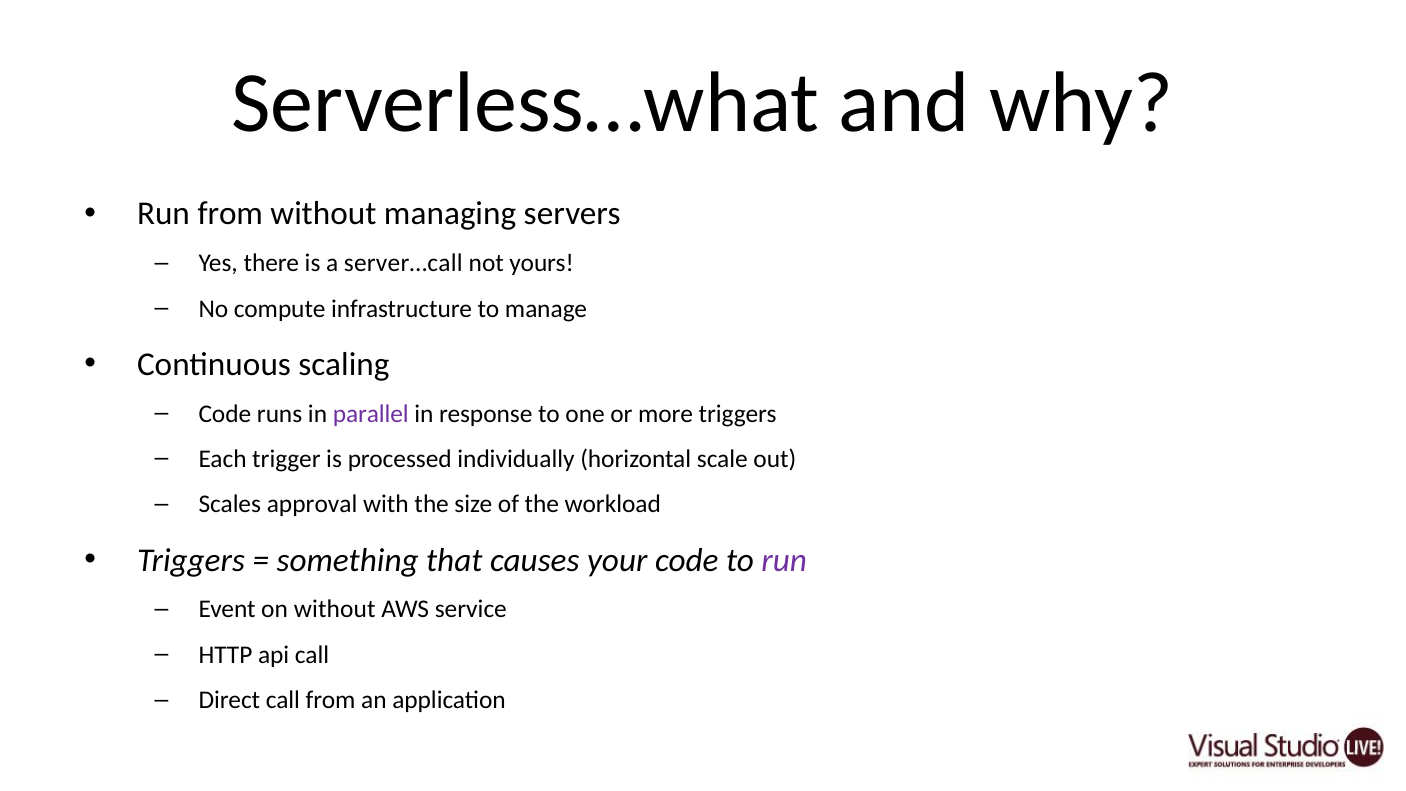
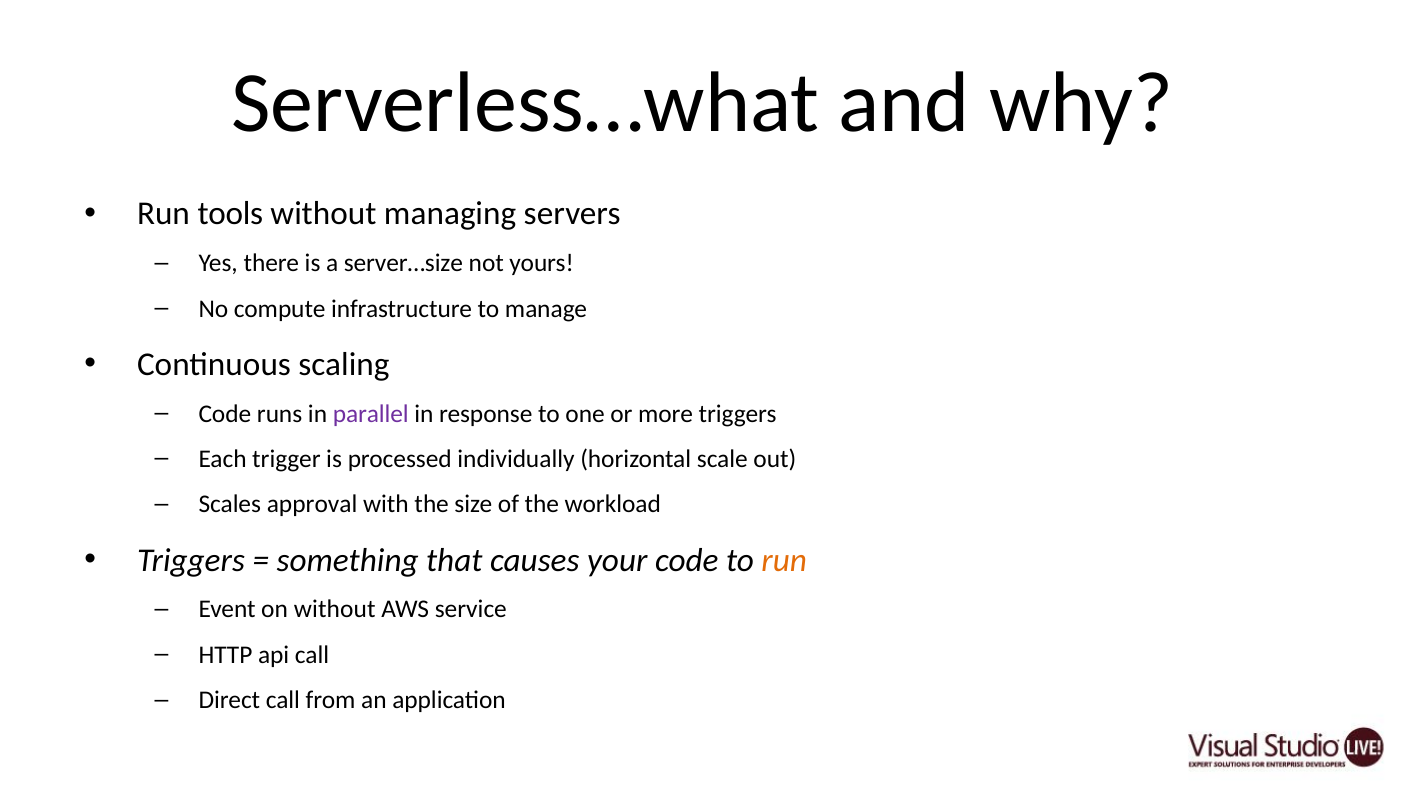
Run from: from -> tools
server…call: server…call -> server…size
run at (784, 560) colour: purple -> orange
